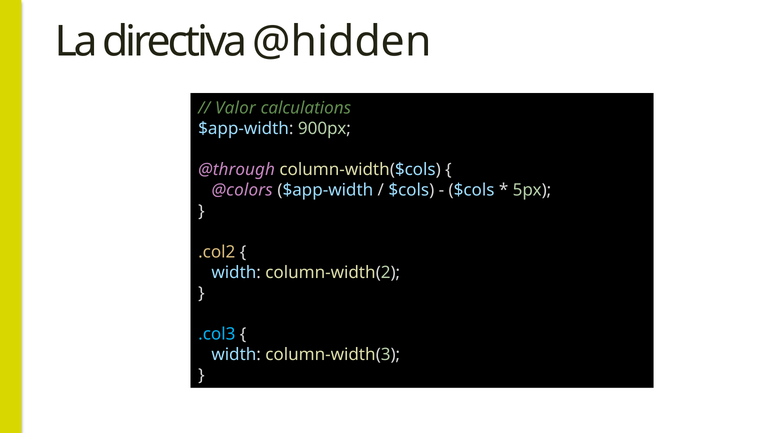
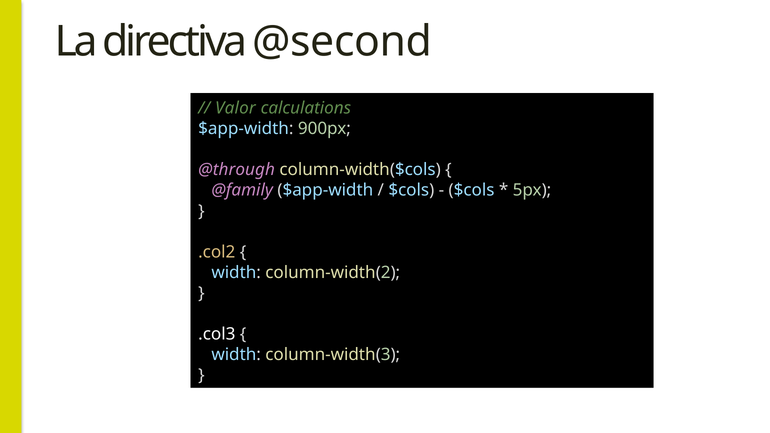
@hidden: @hidden -> @second
@colors: @colors -> @family
.col3 colour: light blue -> white
